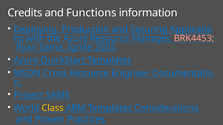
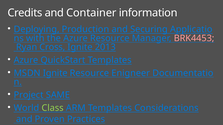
Functions: Functions -> Container
Ryan Same: Same -> Cross
2055: 2055 -> 2013
MSDN Cross: Cross -> Ignite
Class colour: yellow -> light green
